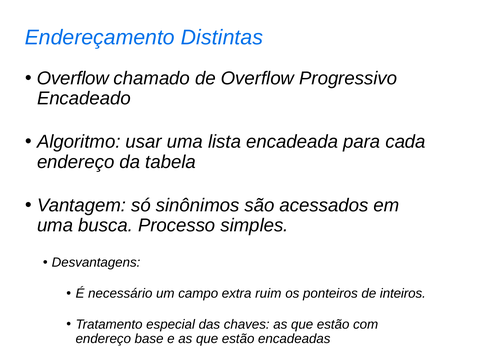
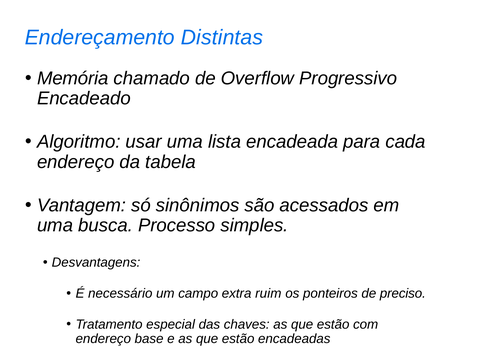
Overflow at (73, 78): Overflow -> Memória
inteiros: inteiros -> preciso
